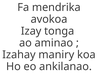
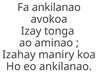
Fa mendrika: mendrika -> ankilanao
